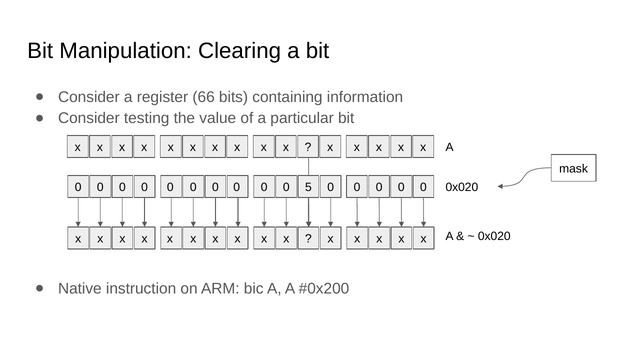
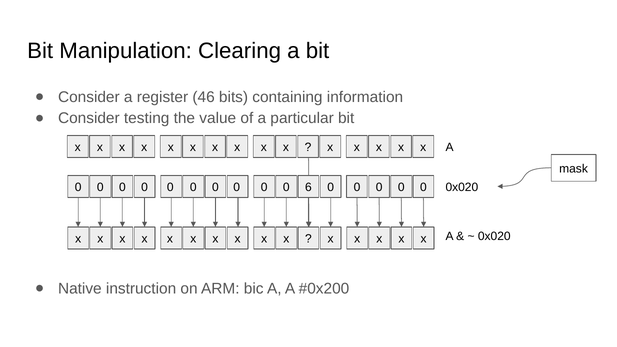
66: 66 -> 46
5: 5 -> 6
